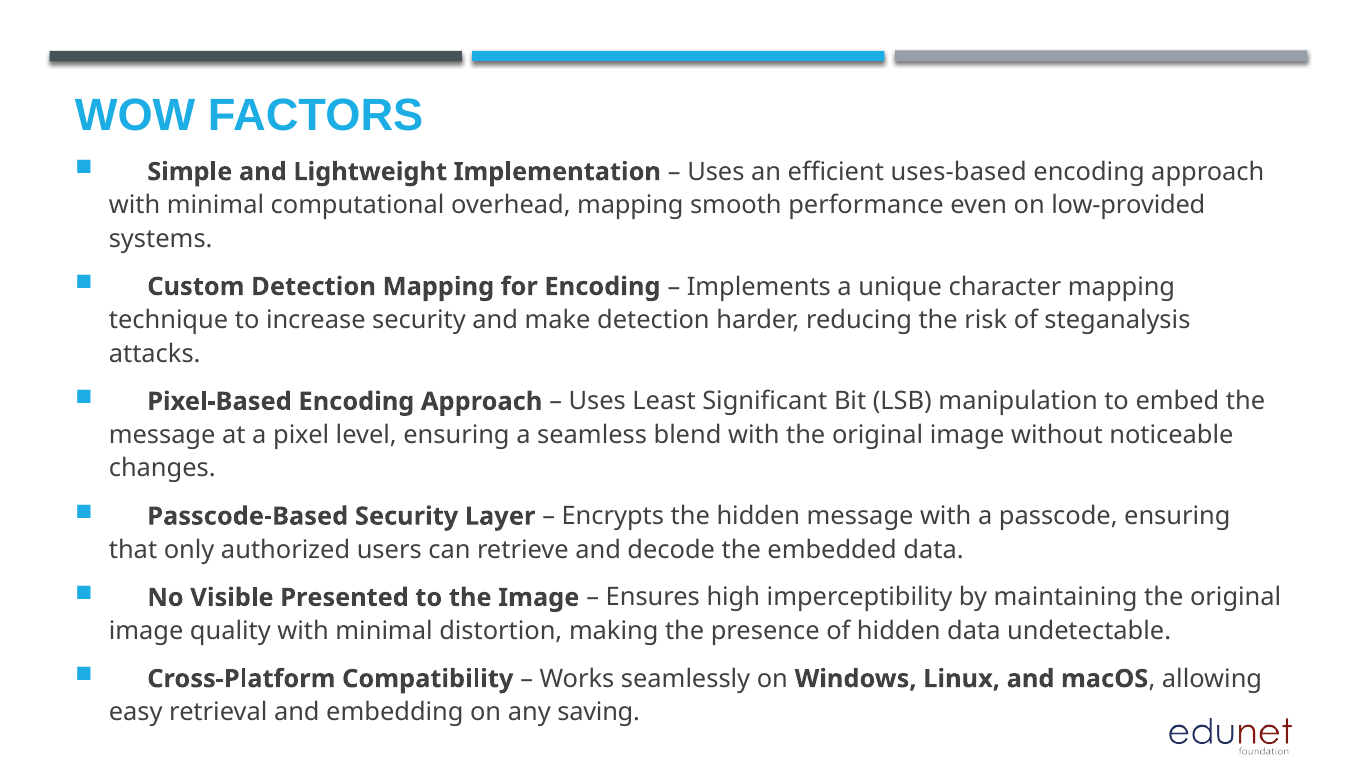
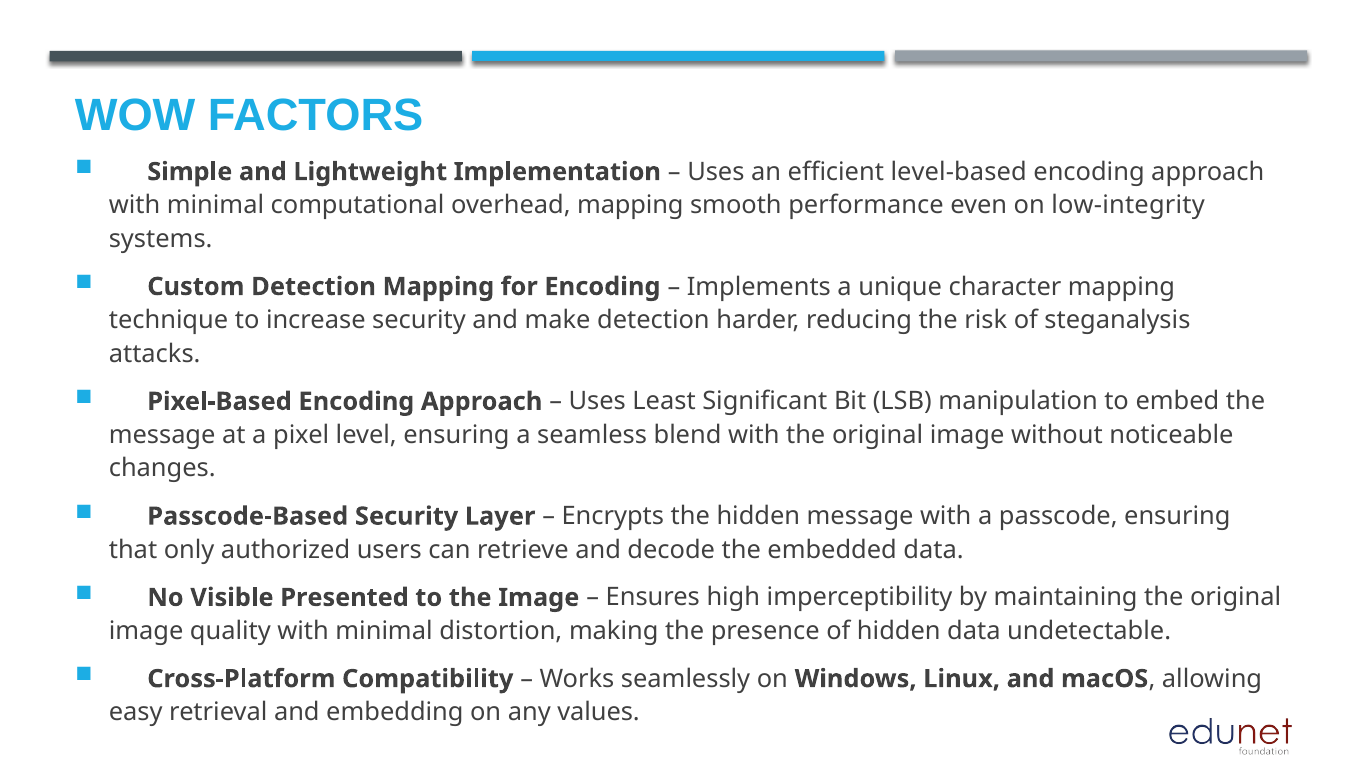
uses-based: uses-based -> level-based
low-provided: low-provided -> low-integrity
saving: saving -> values
